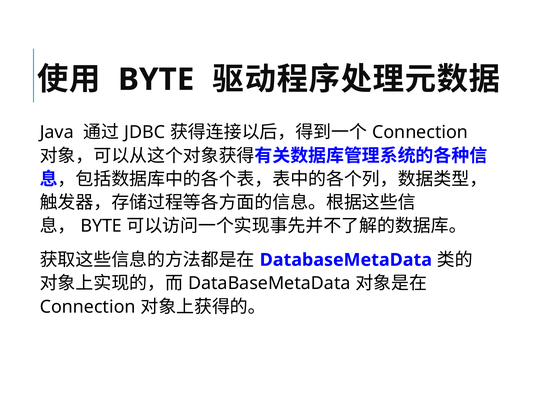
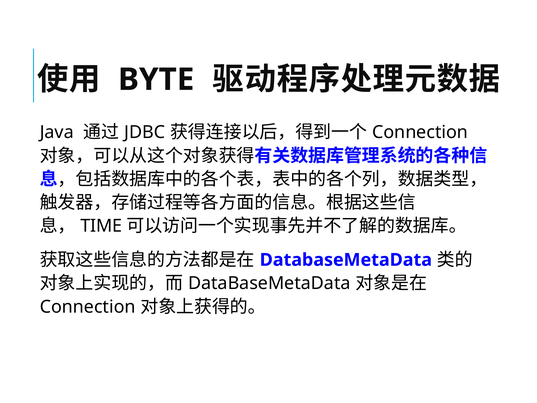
BYTE at (101, 226): BYTE -> TIME
